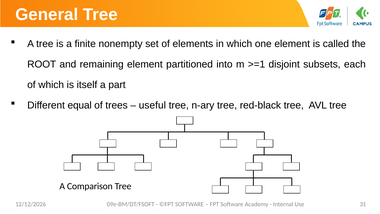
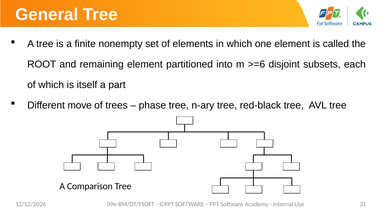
>=1: >=1 -> >=6
equal: equal -> move
useful: useful -> phase
